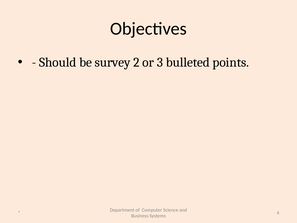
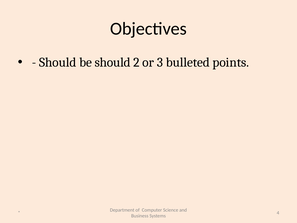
be survey: survey -> should
